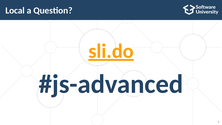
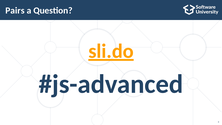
Local: Local -> Pairs
